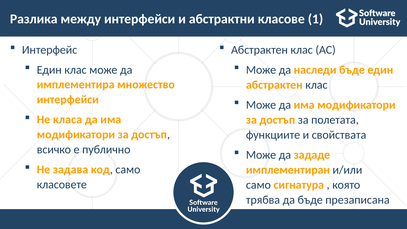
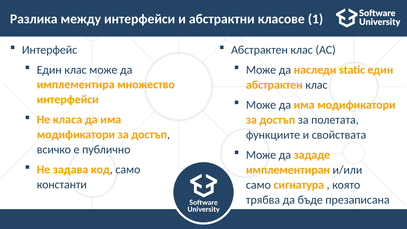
наследи бъде: бъде -> static
класовете: класовете -> константи
